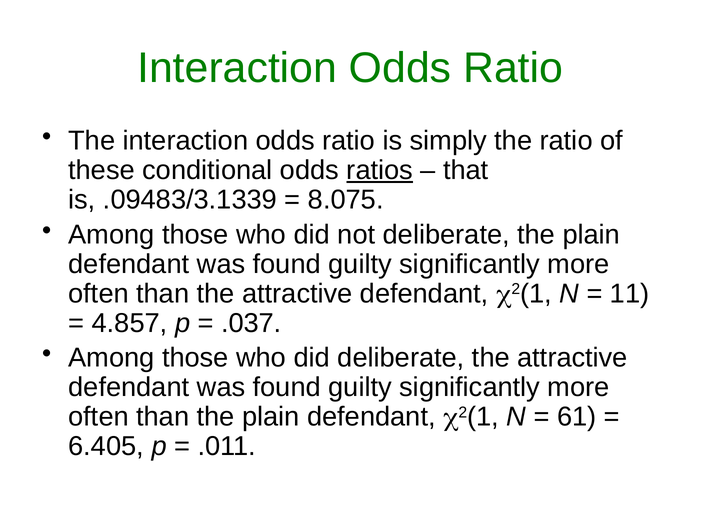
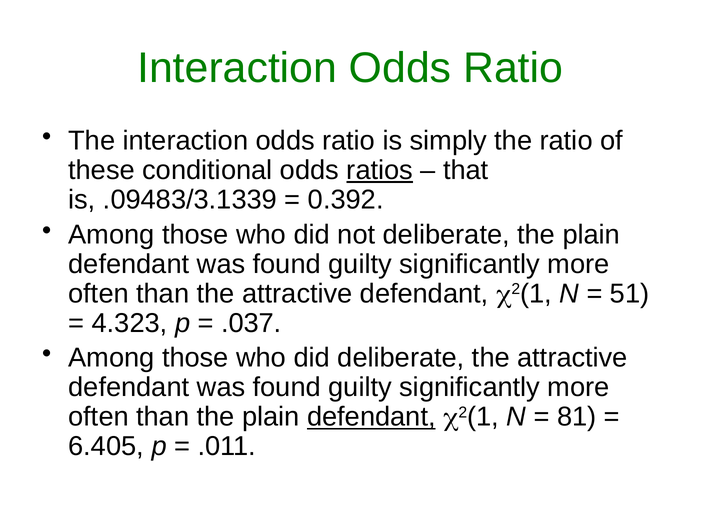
8.075: 8.075 -> 0.392
11: 11 -> 51
4.857: 4.857 -> 4.323
defendant at (371, 417) underline: none -> present
61: 61 -> 81
